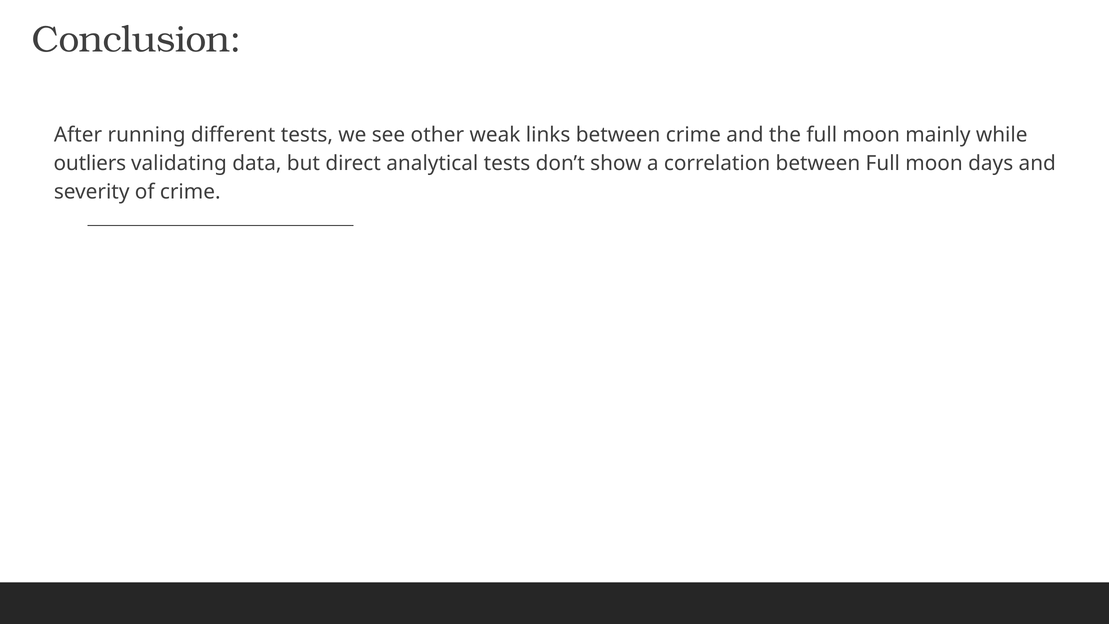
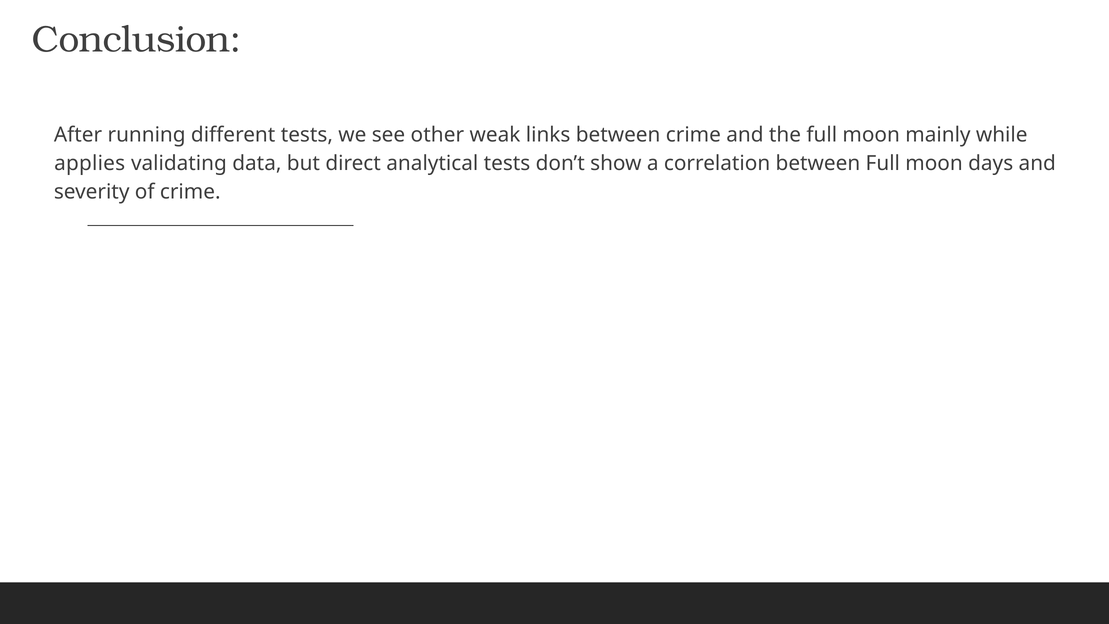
outliers: outliers -> applies
